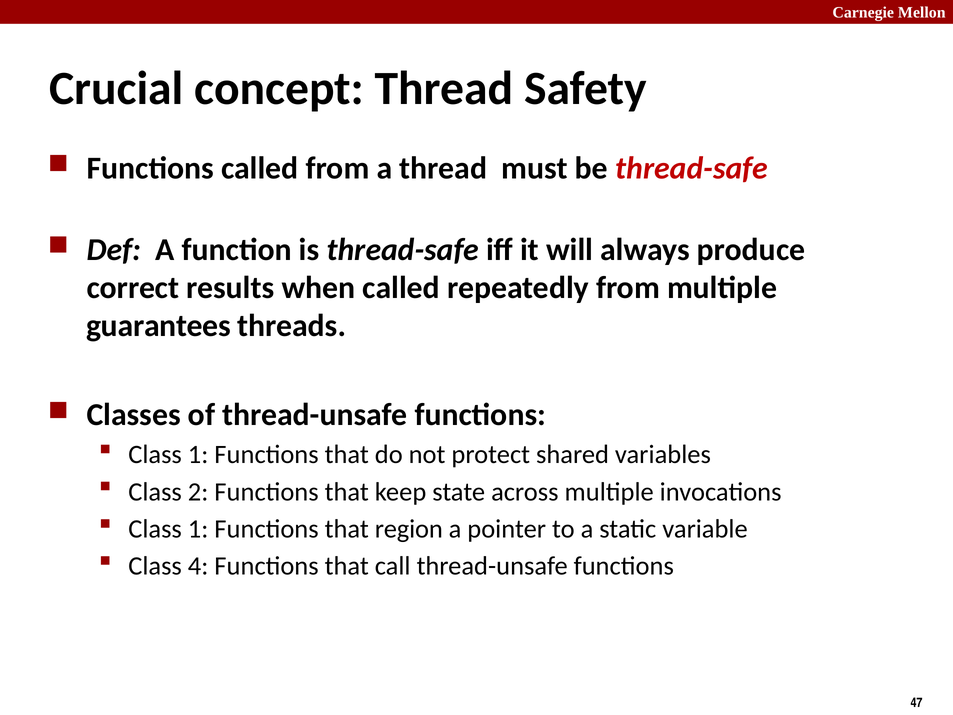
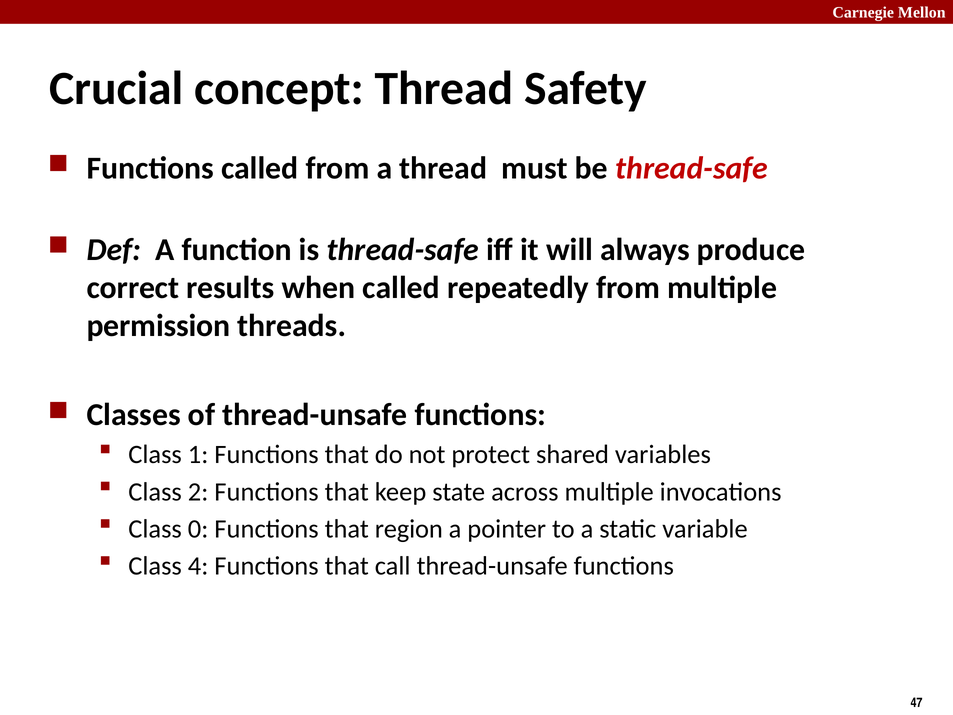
guarantees: guarantees -> permission
1 at (198, 529): 1 -> 0
